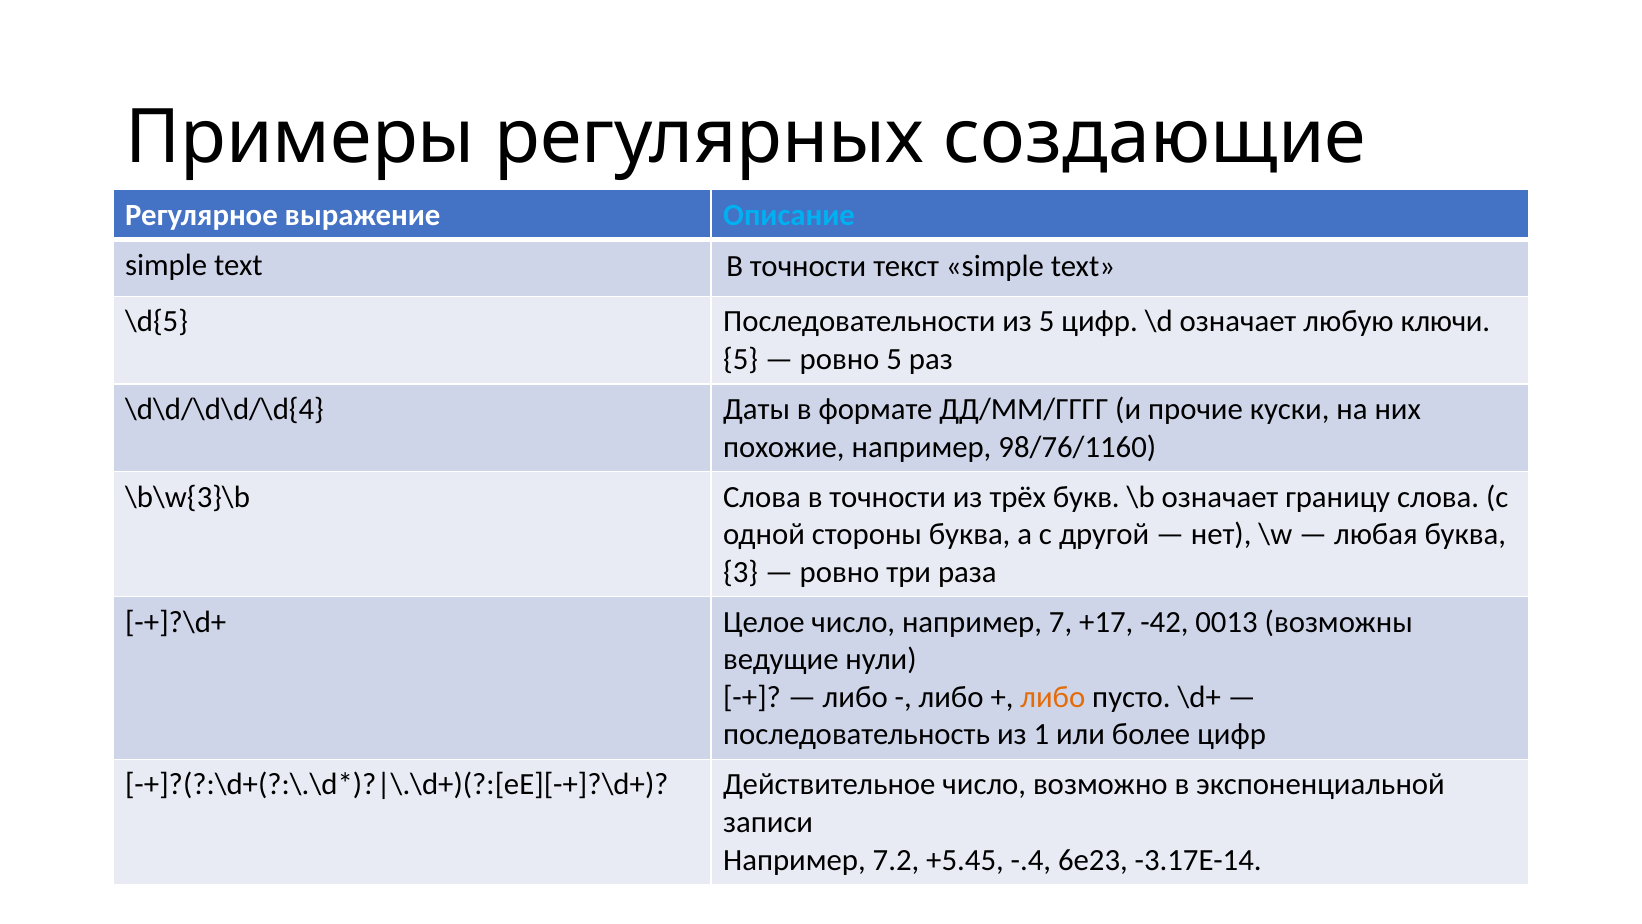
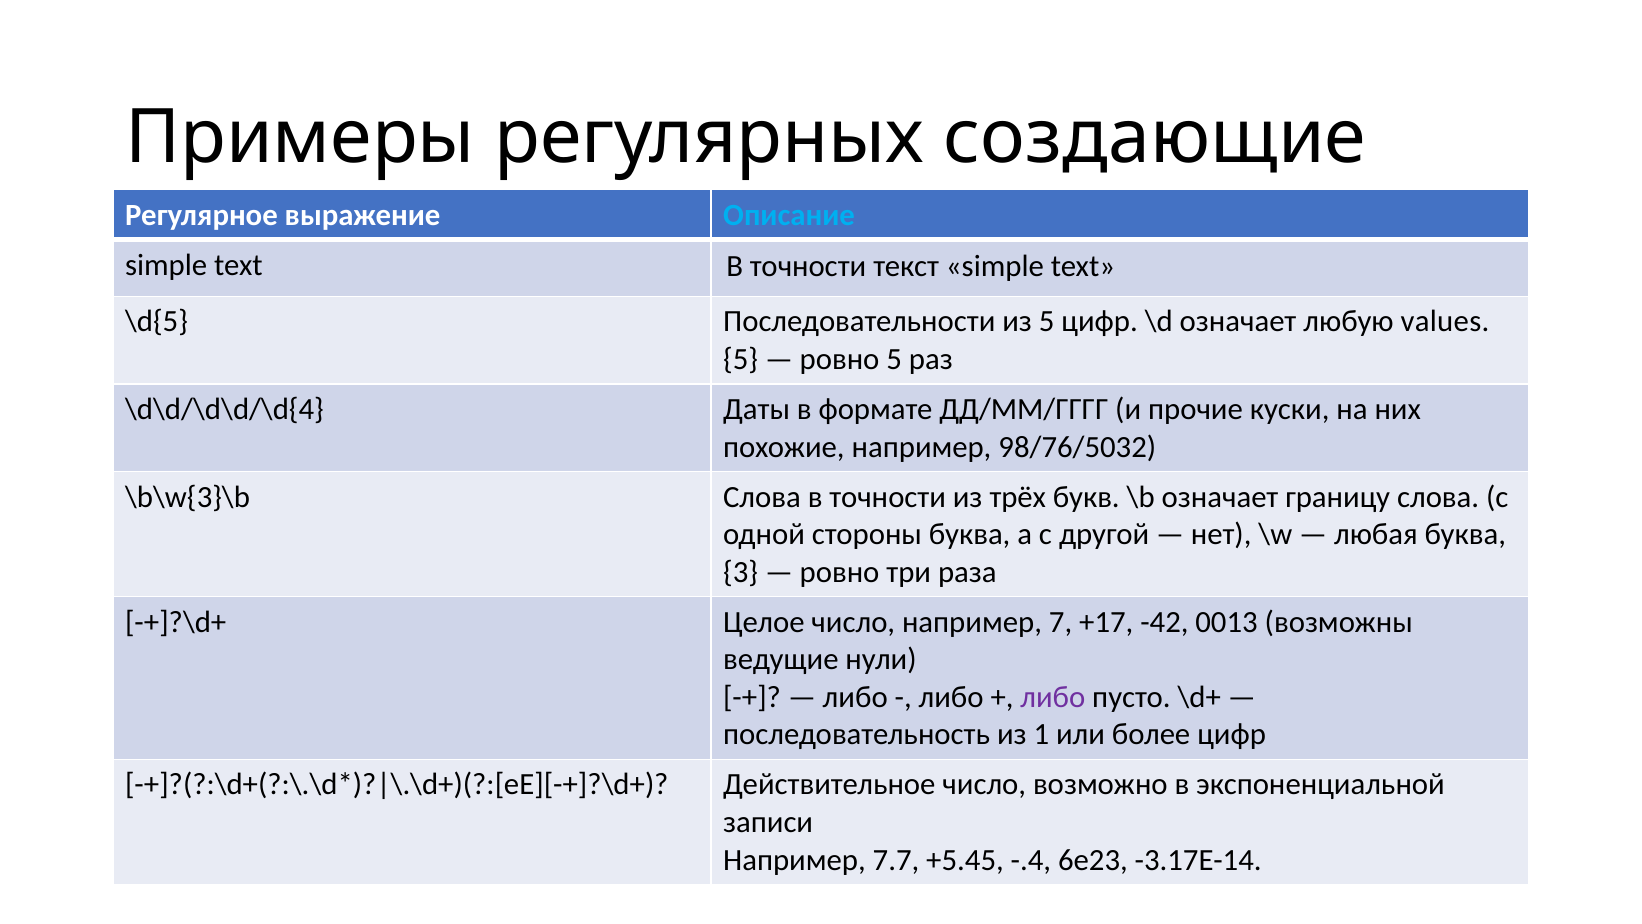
ключи: ключи -> values
98/76/1160: 98/76/1160 -> 98/76/5032
либо at (1053, 697) colour: orange -> purple
7.2: 7.2 -> 7.7
